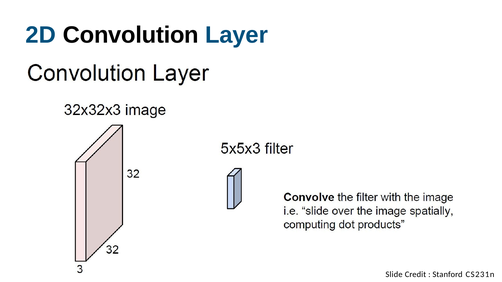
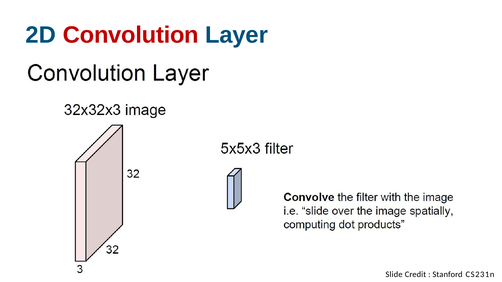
Convolution colour: black -> red
